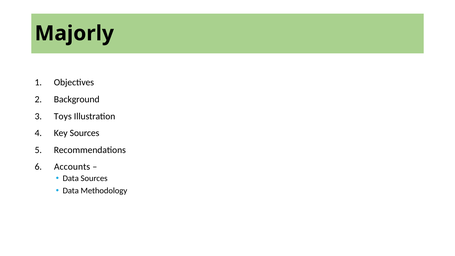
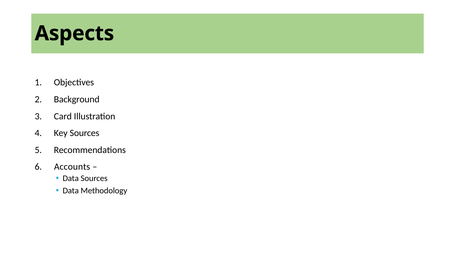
Majorly: Majorly -> Aspects
Toys: Toys -> Card
